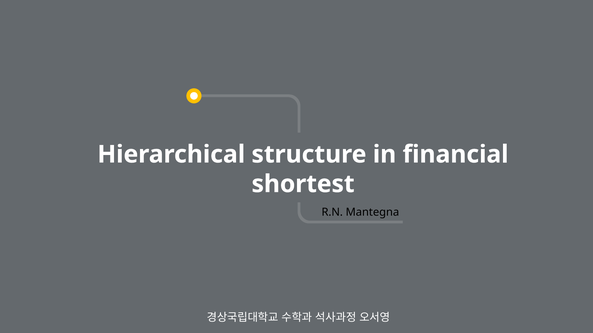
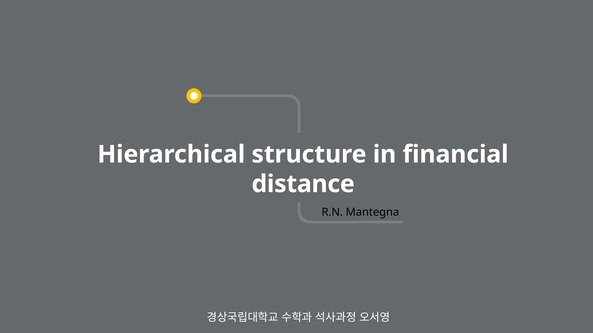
shortest: shortest -> distance
